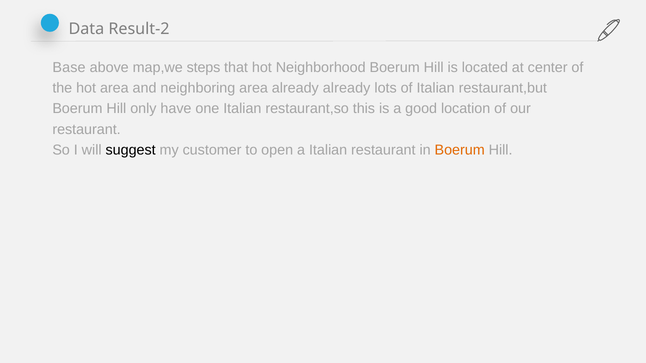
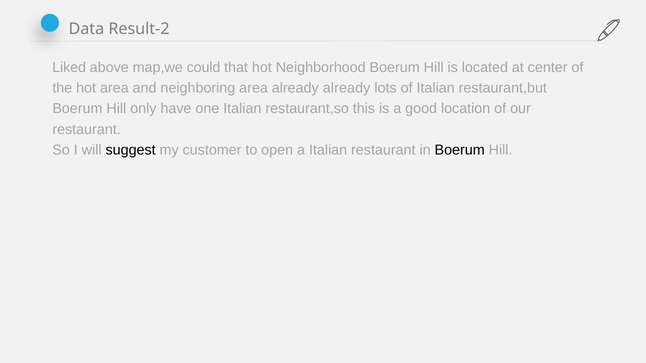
Base: Base -> Liked
steps: steps -> could
Boerum at (460, 150) colour: orange -> black
